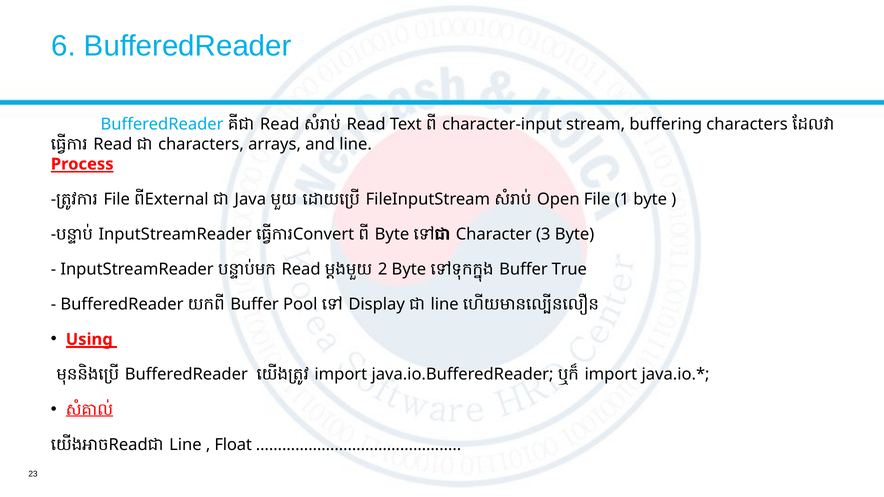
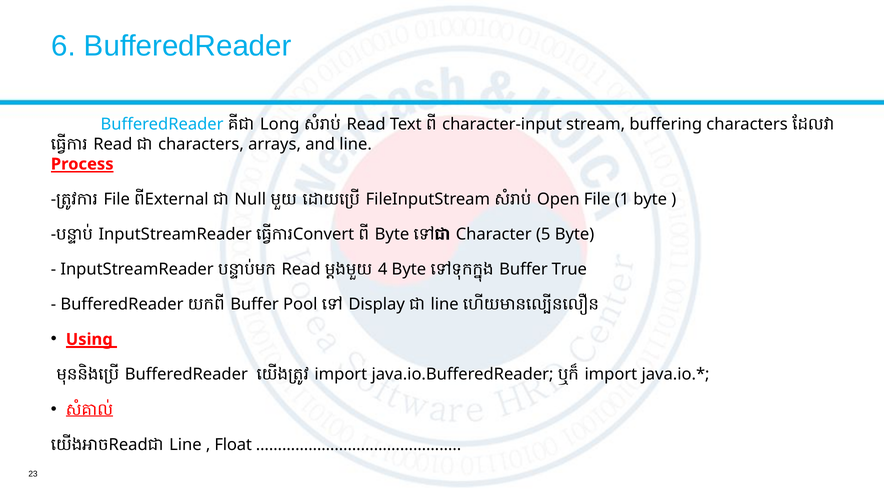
Read at (280, 124): Read -> Long
Java: Java -> Null
3: 3 -> 5
2: 2 -> 4
